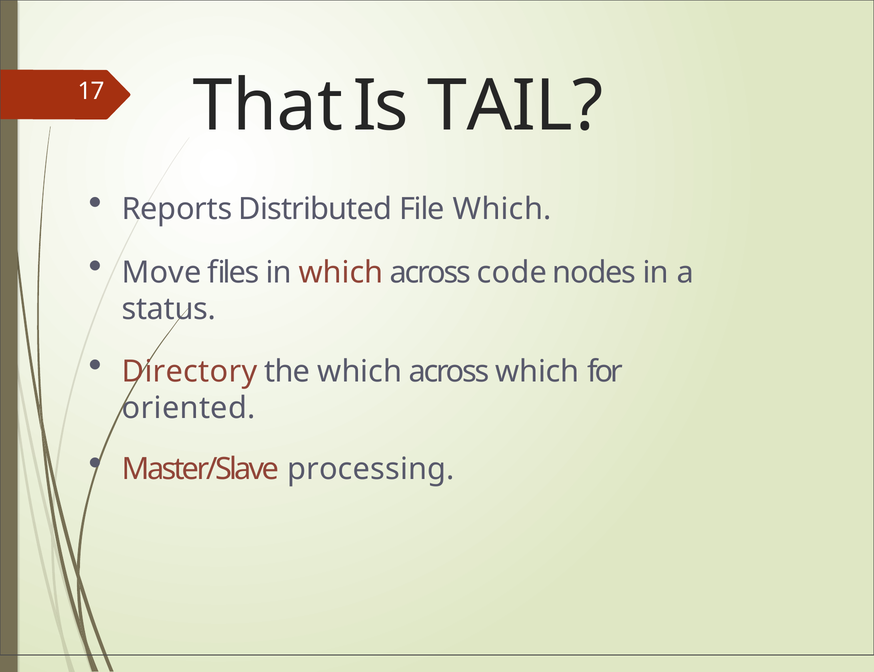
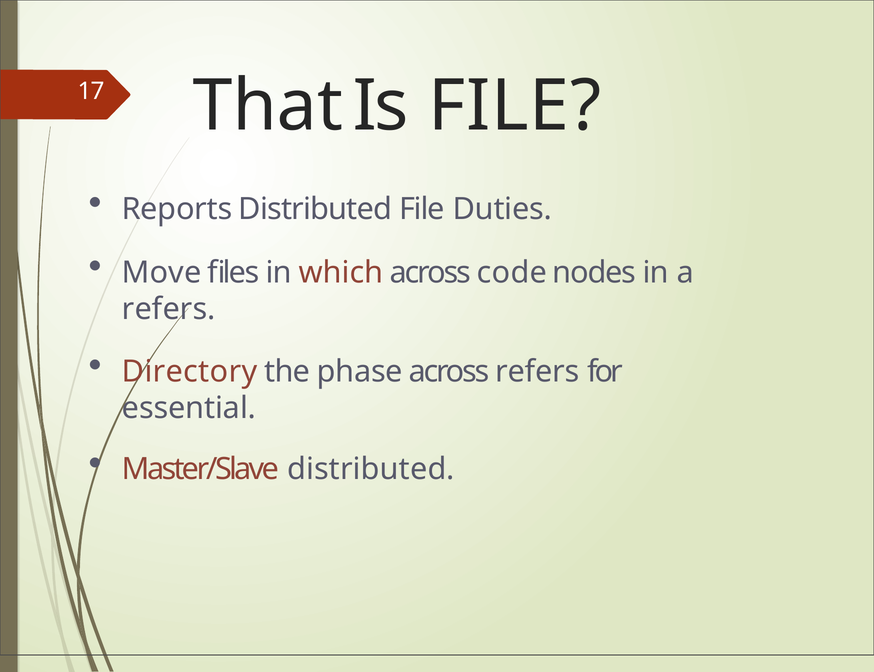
Is TAIL: TAIL -> FILE
File Which: Which -> Duties
status at (169, 309): status -> refers
the which: which -> phase
across which: which -> refers
oriented: oriented -> essential
Master/Slave processing: processing -> distributed
